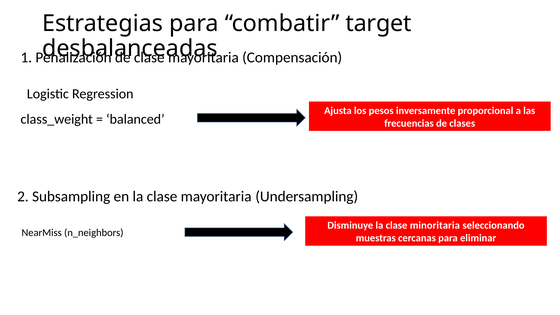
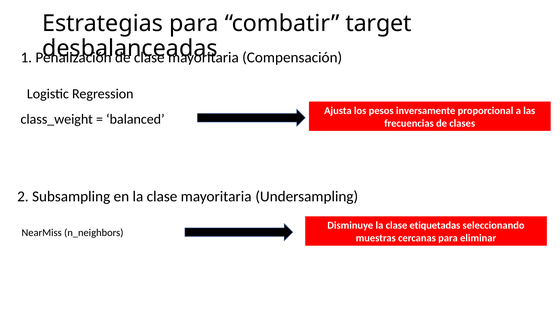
minoritaria: minoritaria -> etiquetadas
